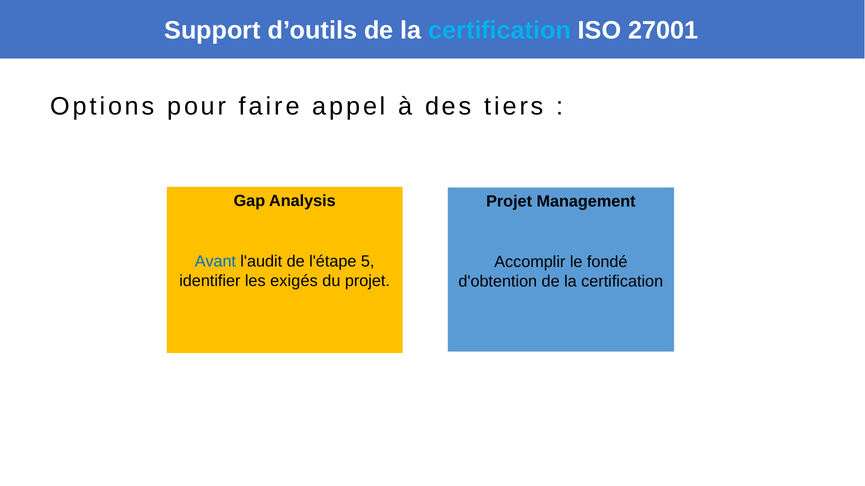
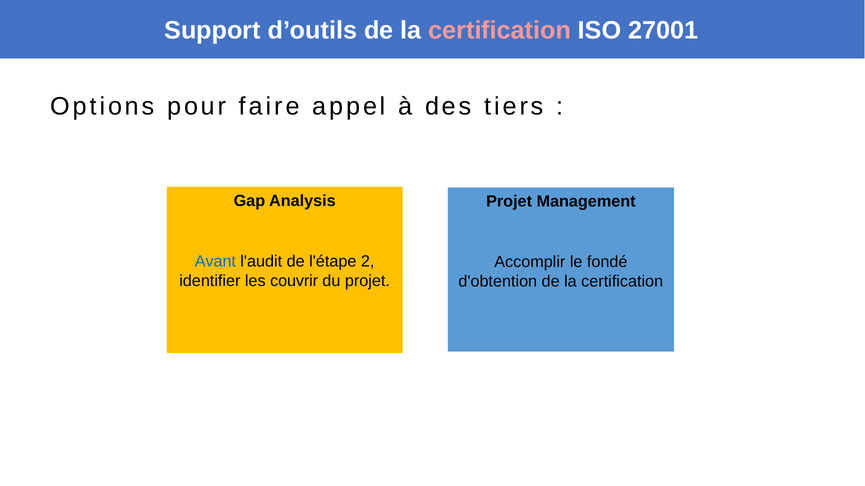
certification at (500, 30) colour: light blue -> pink
5: 5 -> 2
exigés: exigés -> couvrir
